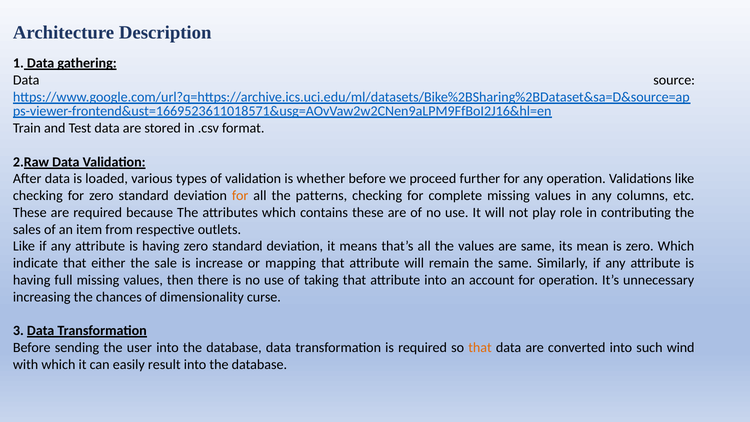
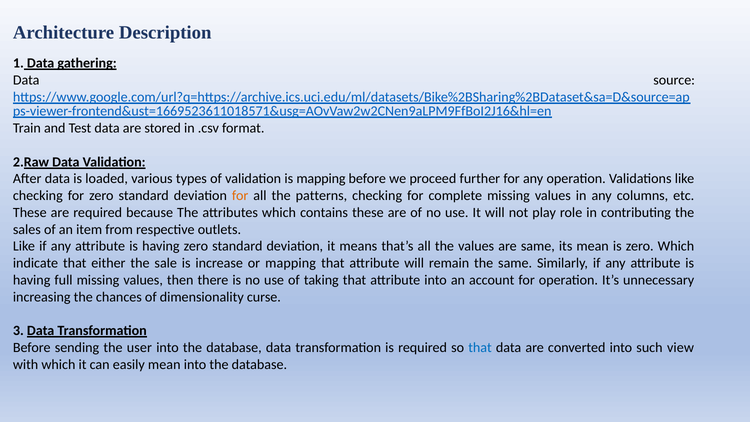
is whether: whether -> mapping
that at (480, 347) colour: orange -> blue
wind: wind -> view
easily result: result -> mean
